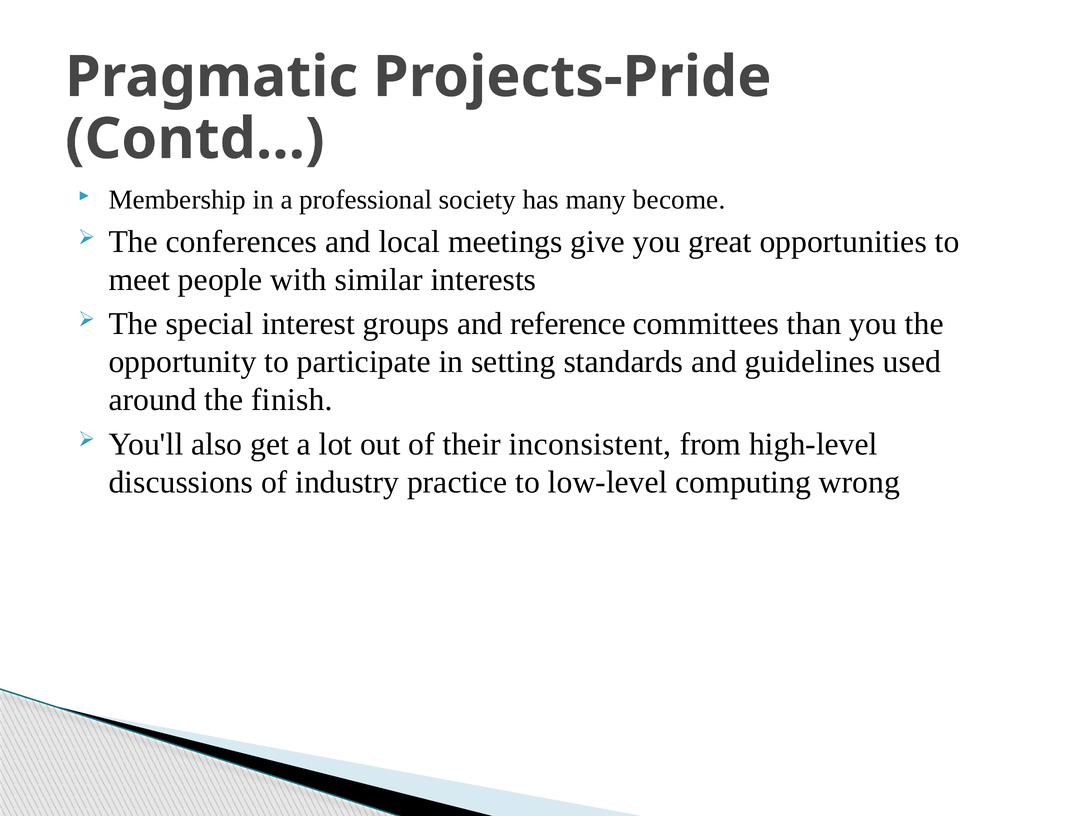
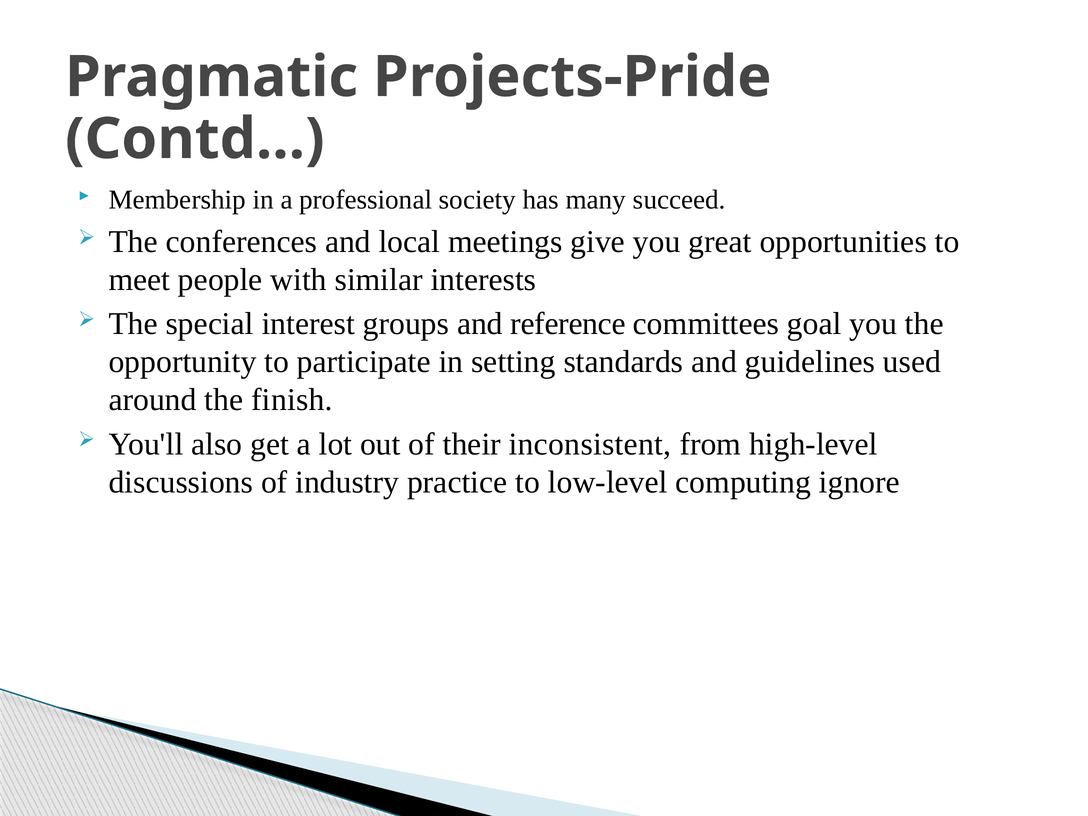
become: become -> succeed
than: than -> goal
wrong: wrong -> ignore
